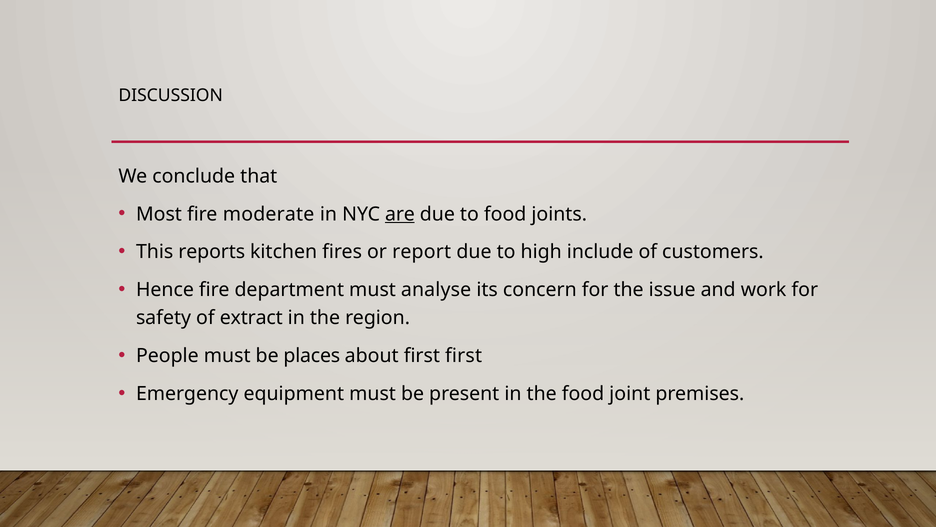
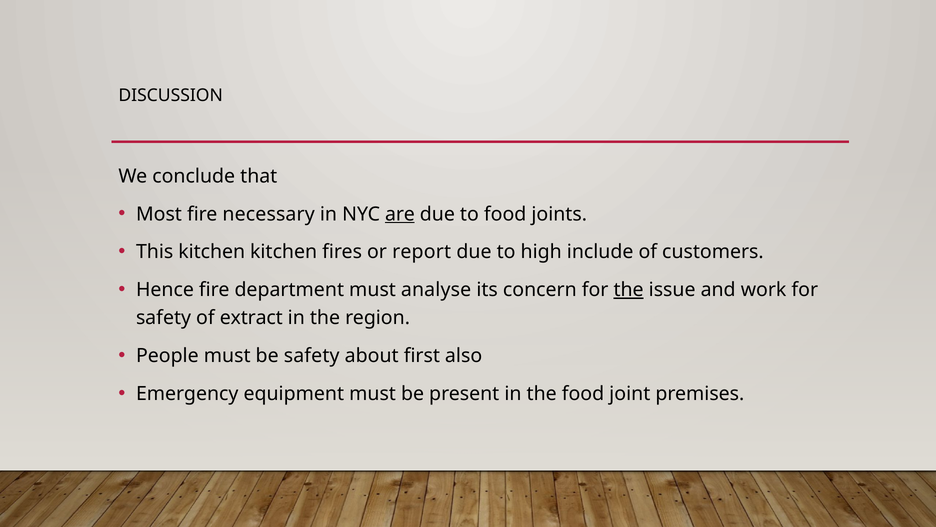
moderate: moderate -> necessary
This reports: reports -> kitchen
the at (629, 290) underline: none -> present
be places: places -> safety
first first: first -> also
